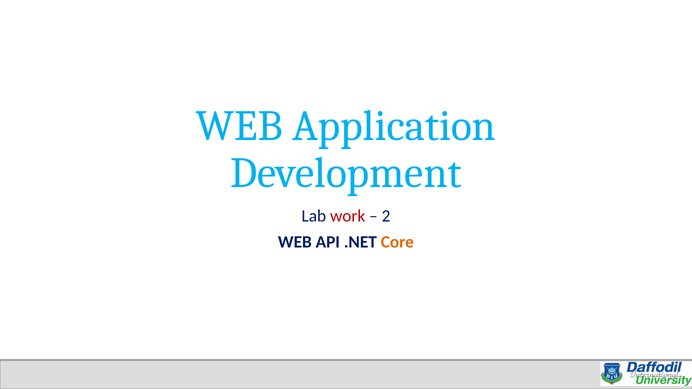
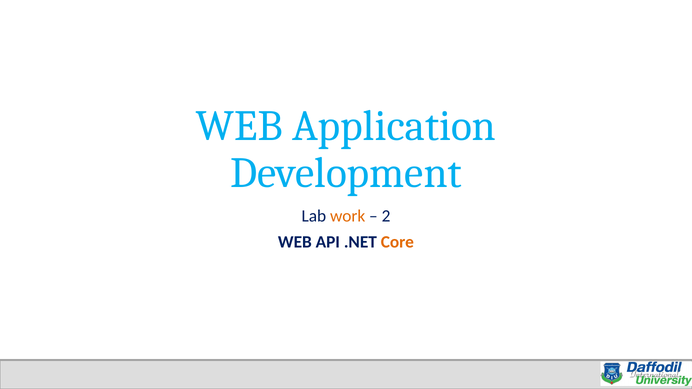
work colour: red -> orange
